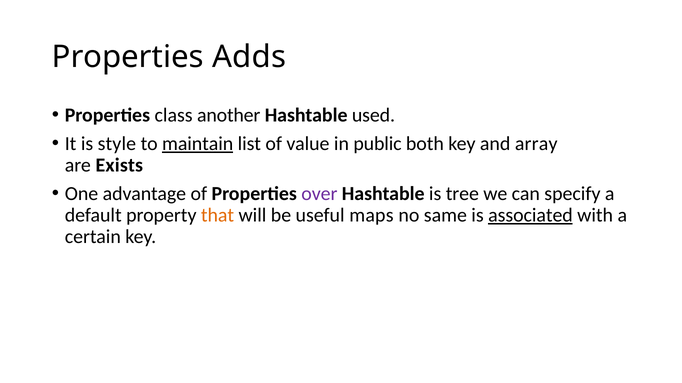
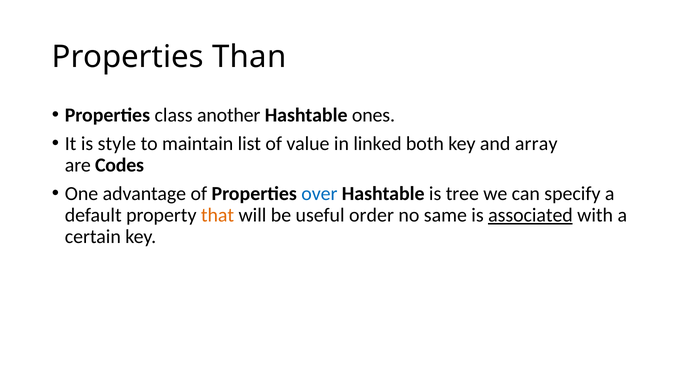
Adds: Adds -> Than
used: used -> ones
maintain underline: present -> none
public: public -> linked
Exists: Exists -> Codes
over colour: purple -> blue
maps: maps -> order
